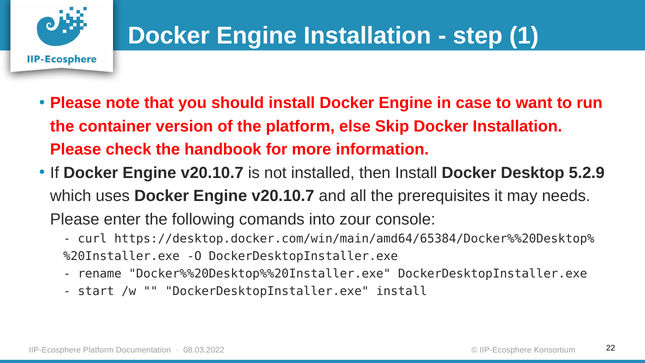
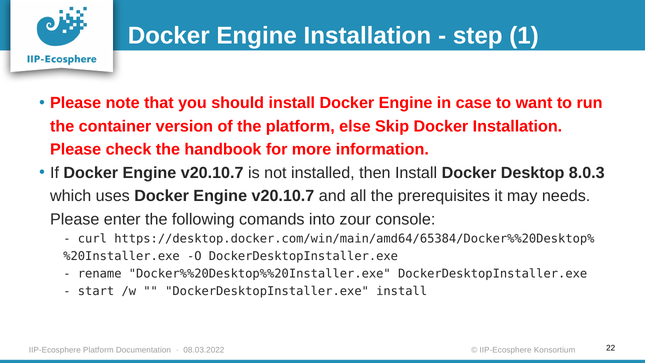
5.2.9: 5.2.9 -> 8.0.3
